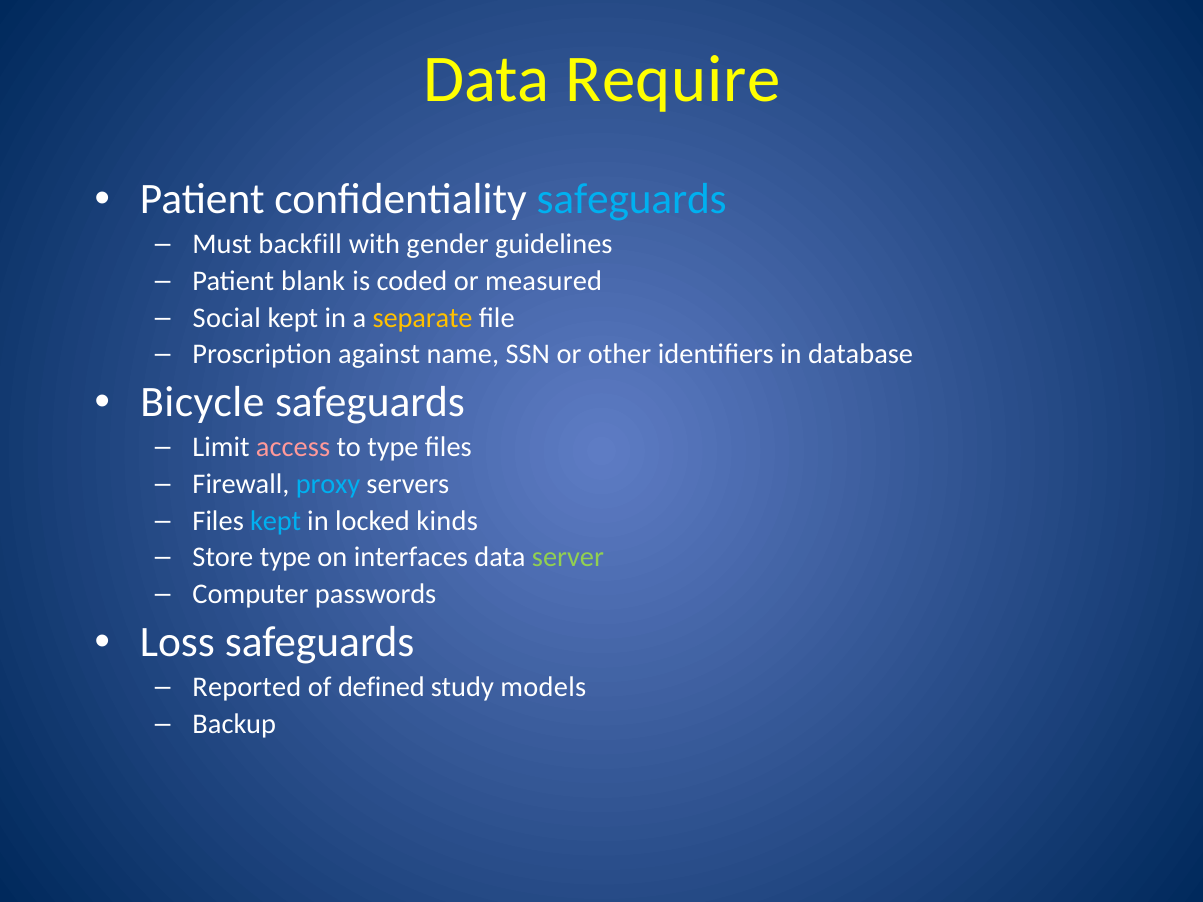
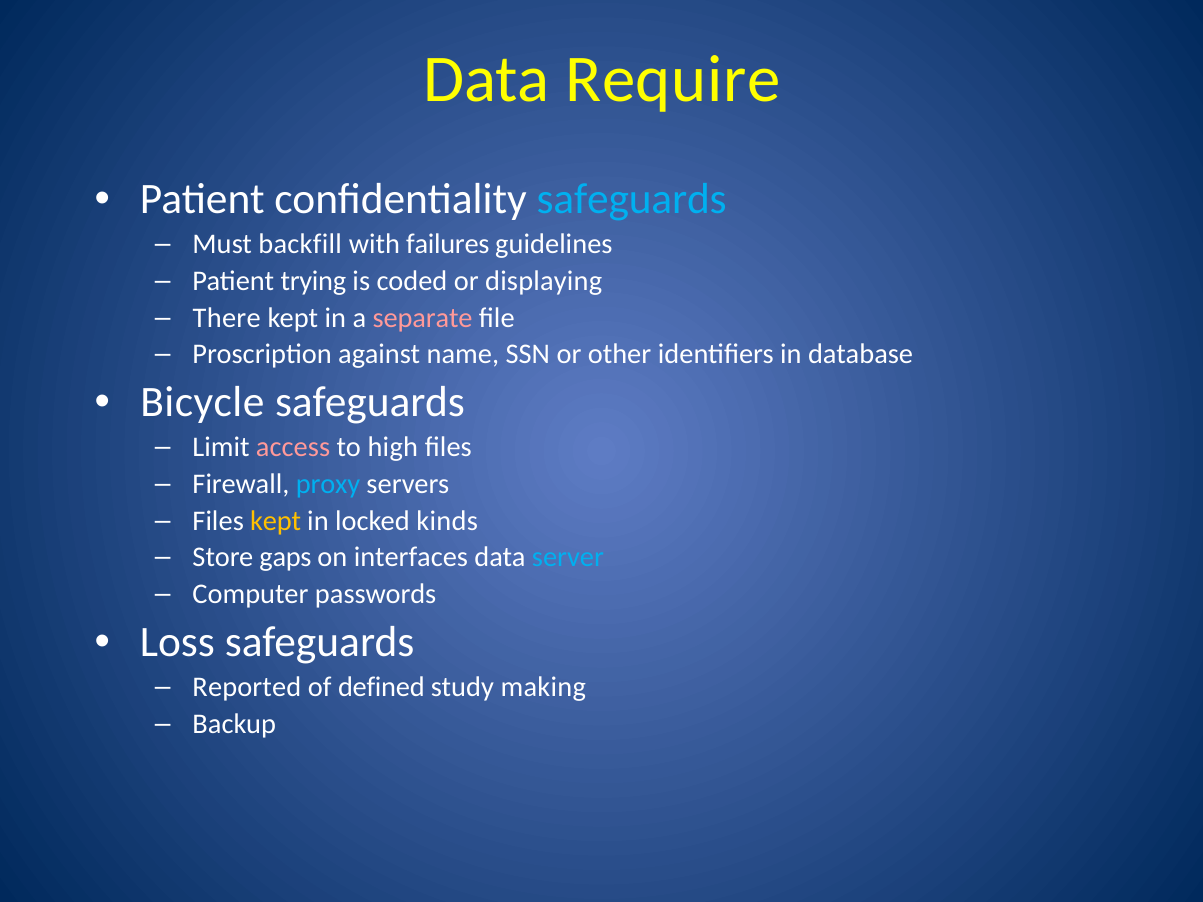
gender: gender -> failures
blank: blank -> trying
measured: measured -> displaying
Social: Social -> There
separate colour: yellow -> pink
to type: type -> high
kept at (276, 521) colour: light blue -> yellow
Store type: type -> gaps
server colour: light green -> light blue
models: models -> making
